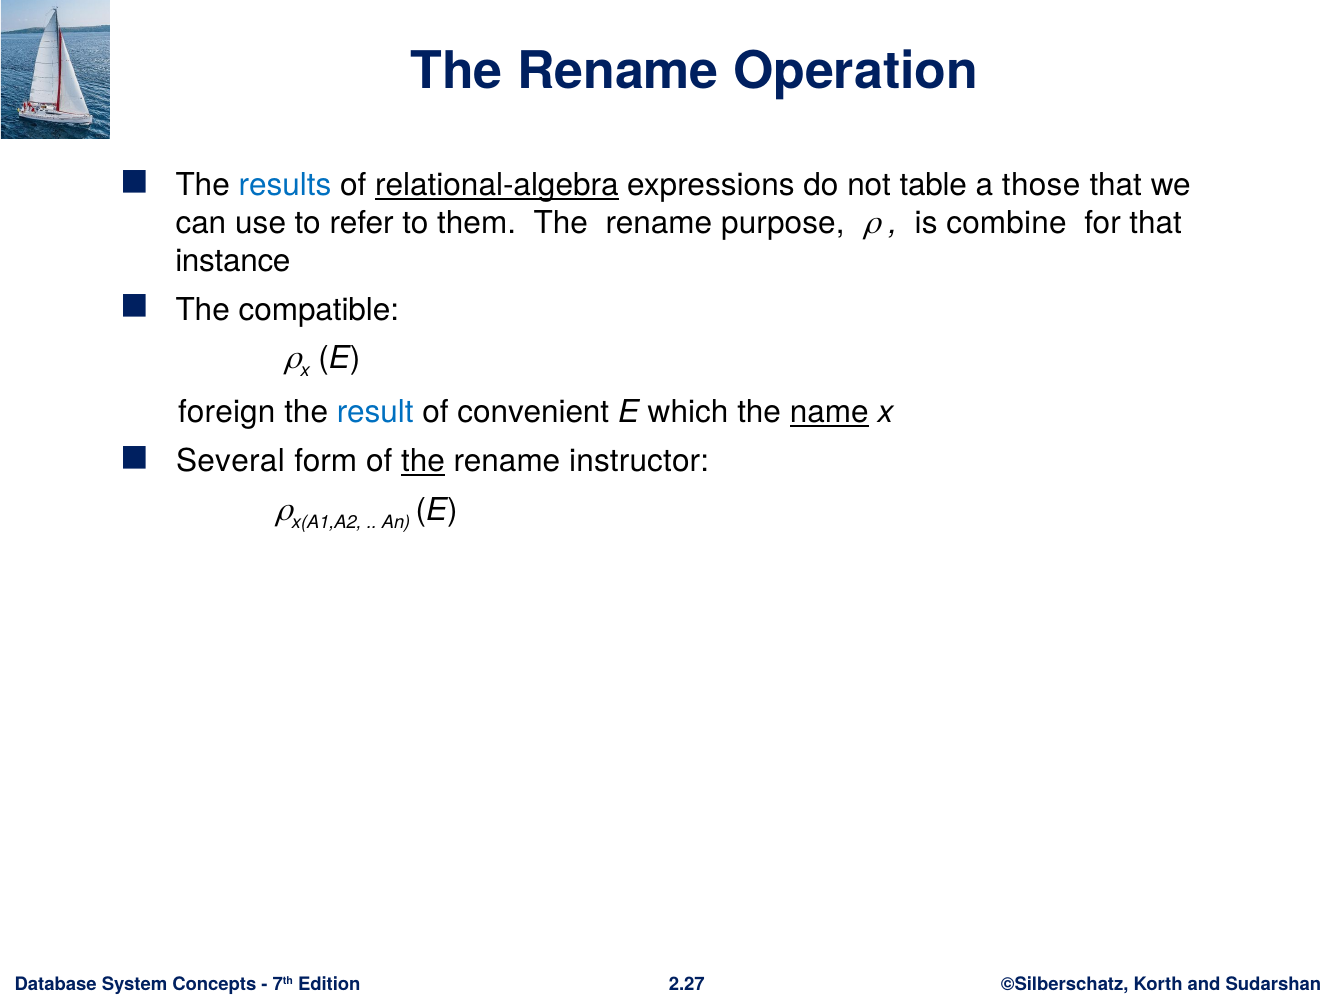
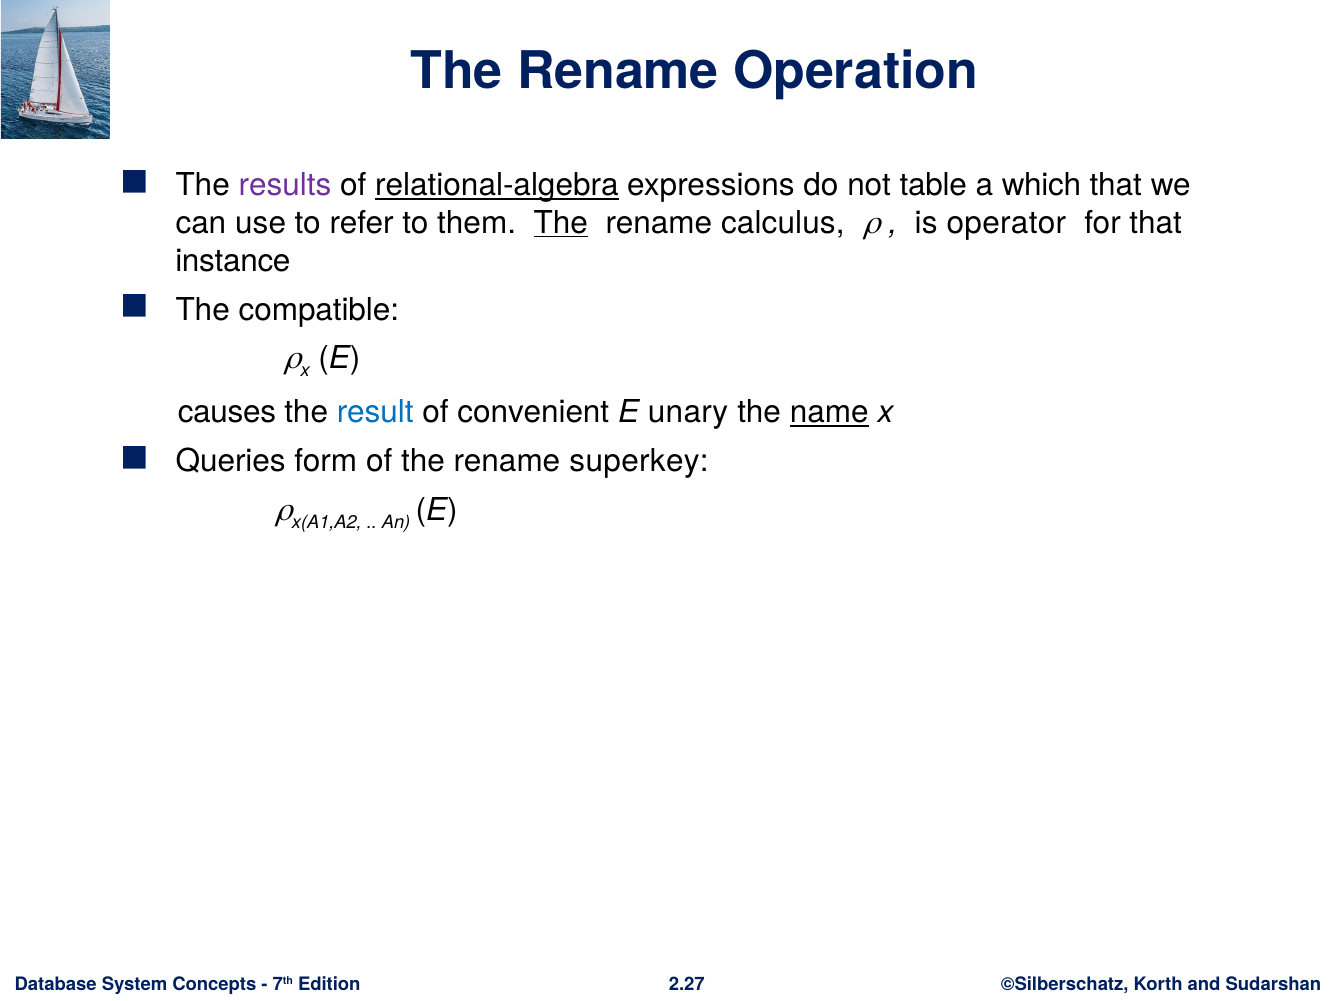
results colour: blue -> purple
those: those -> which
The at (561, 223) underline: none -> present
purpose: purpose -> calculus
combine: combine -> operator
foreign: foreign -> causes
which: which -> unary
Several: Several -> Queries
the at (423, 462) underline: present -> none
instructor: instructor -> superkey
